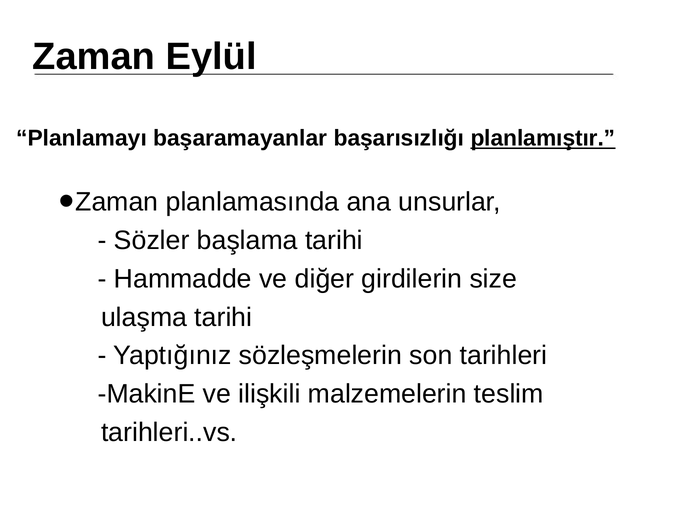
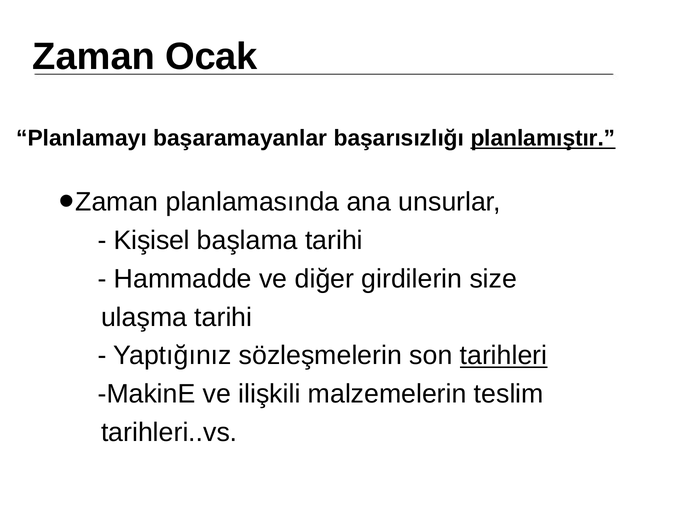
Eylül: Eylül -> Ocak
Sözler: Sözler -> Kişisel
tarihleri underline: none -> present
